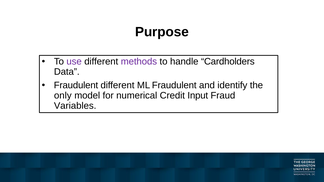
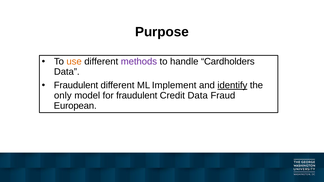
use colour: purple -> orange
ML Fraudulent: Fraudulent -> Implement
identify underline: none -> present
for numerical: numerical -> fraudulent
Credit Input: Input -> Data
Variables: Variables -> European
